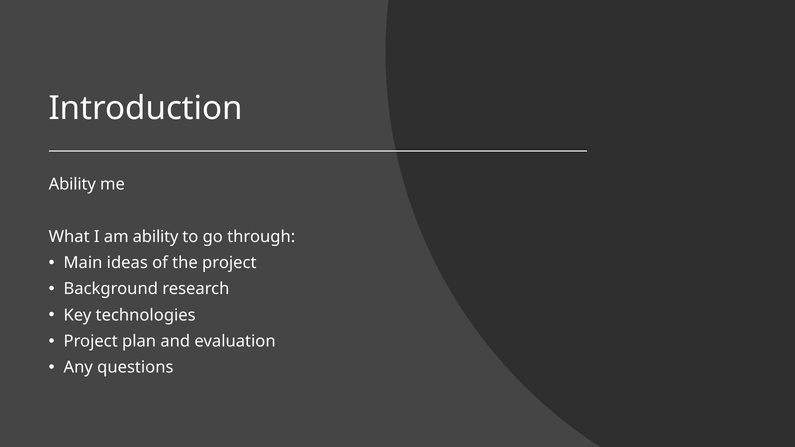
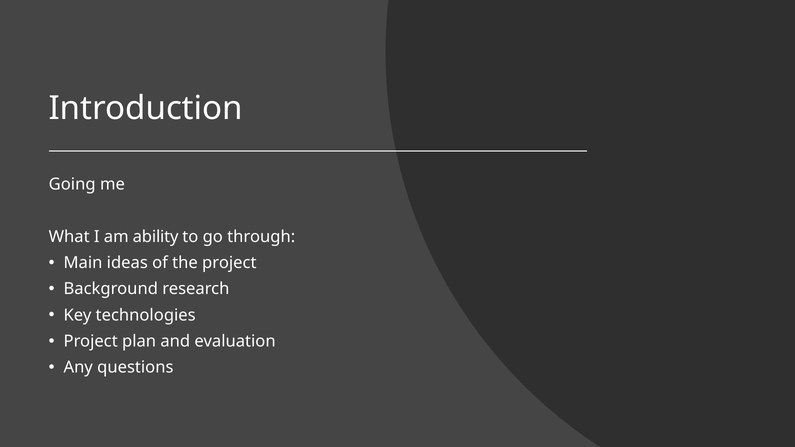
Ability at (72, 184): Ability -> Going
